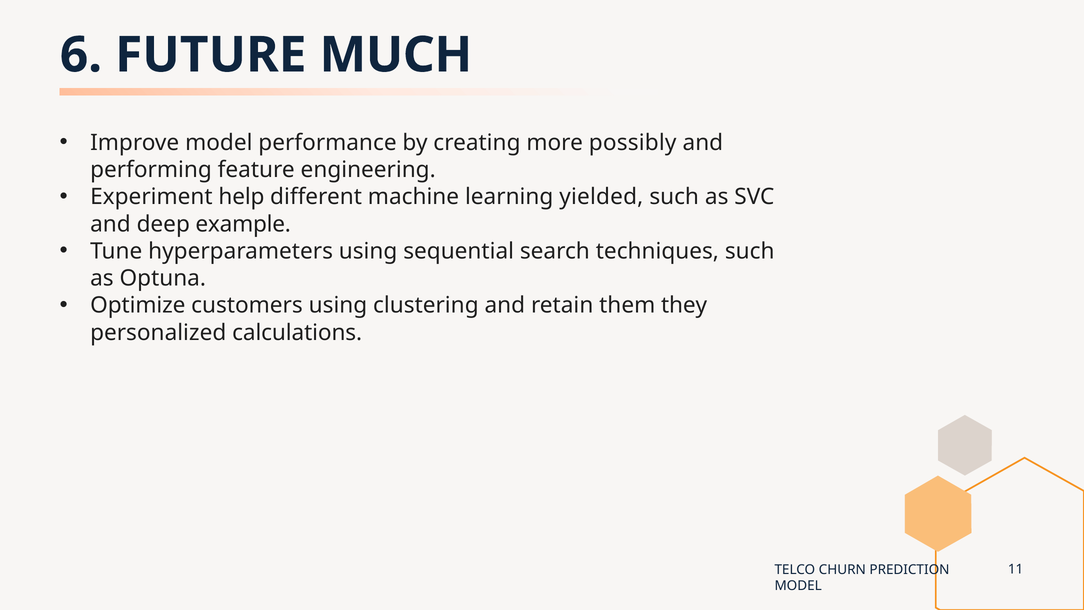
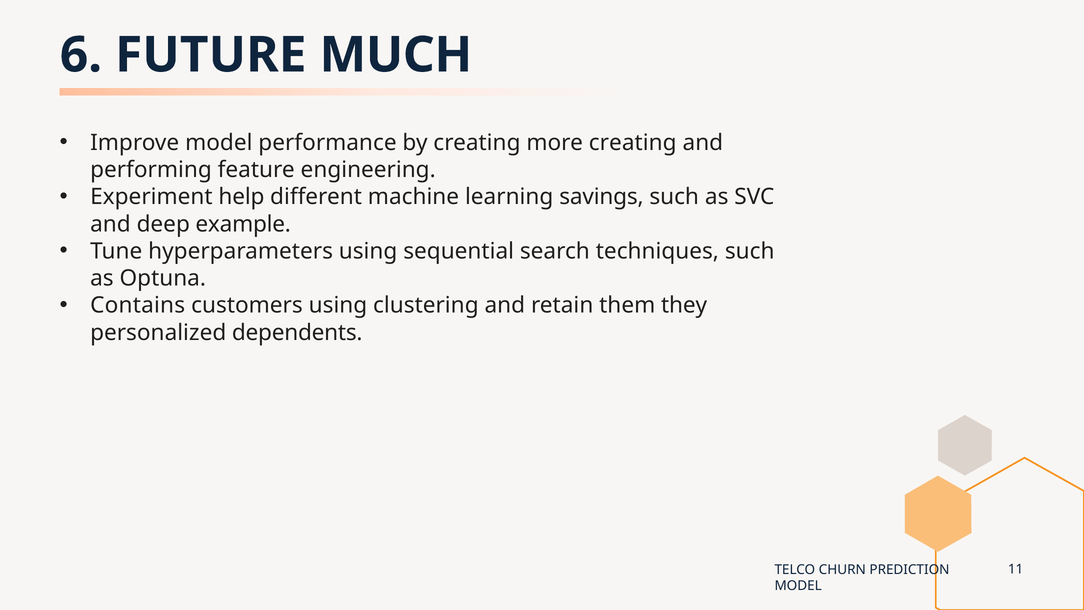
more possibly: possibly -> creating
yielded: yielded -> savings
Optimize: Optimize -> Contains
calculations: calculations -> dependents
